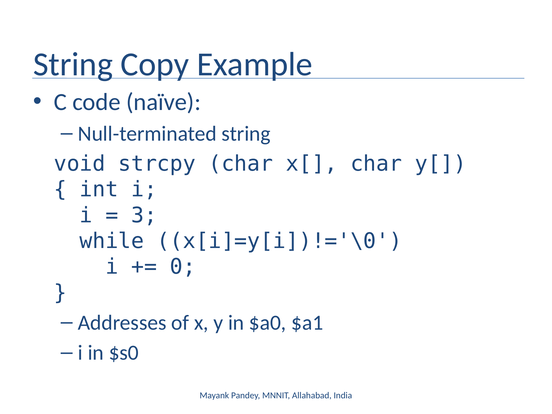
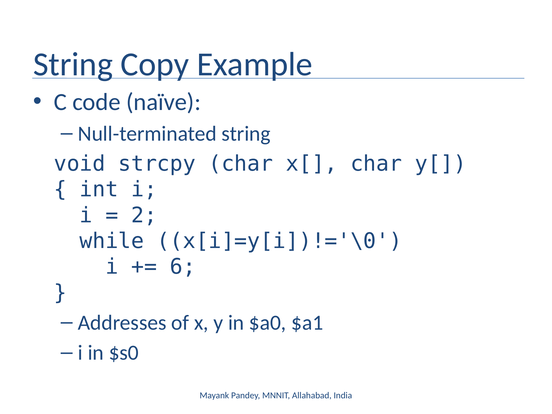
3: 3 -> 2
0: 0 -> 6
